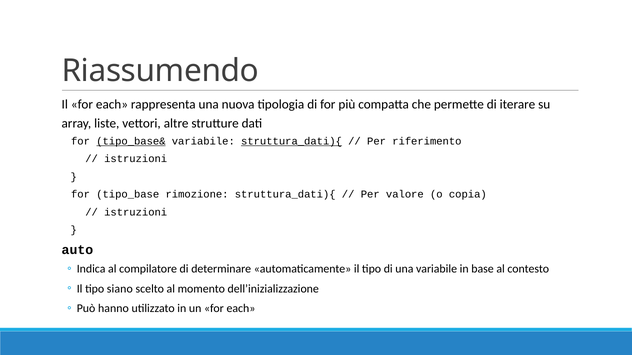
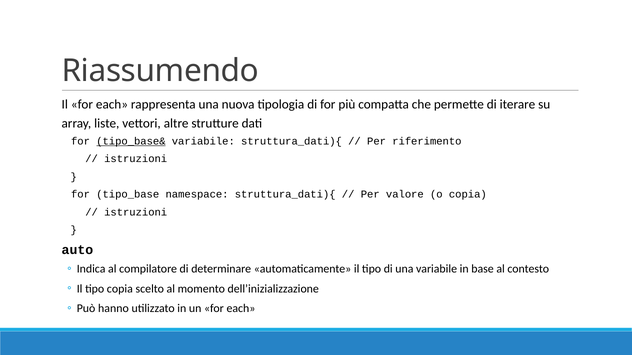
struttura_dati){ at (292, 141) underline: present -> none
rimozione: rimozione -> namespace
tipo siano: siano -> copia
